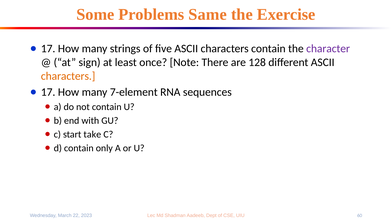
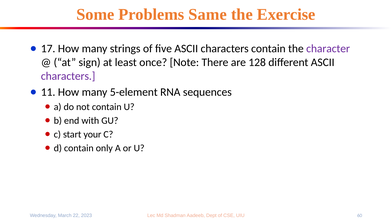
characters at (68, 76) colour: orange -> purple
17 at (48, 92): 17 -> 11
7-element: 7-element -> 5-element
take: take -> your
